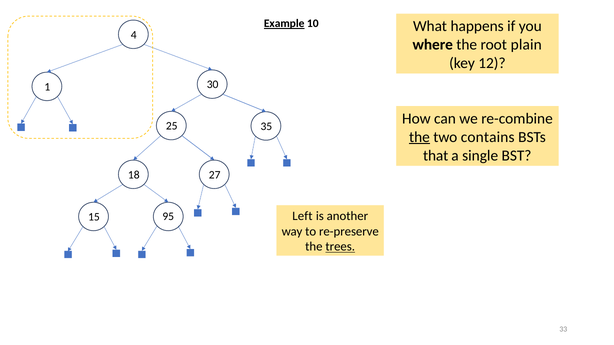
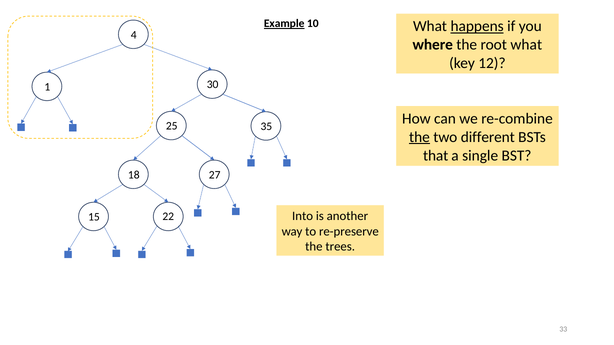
happens underline: none -> present
root plain: plain -> what
contains: contains -> different
Left: Left -> Into
95: 95 -> 22
trees underline: present -> none
